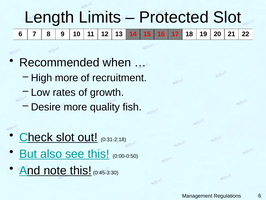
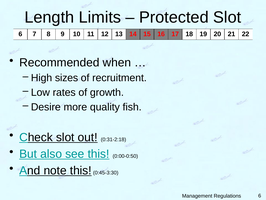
High more: more -> sizes
